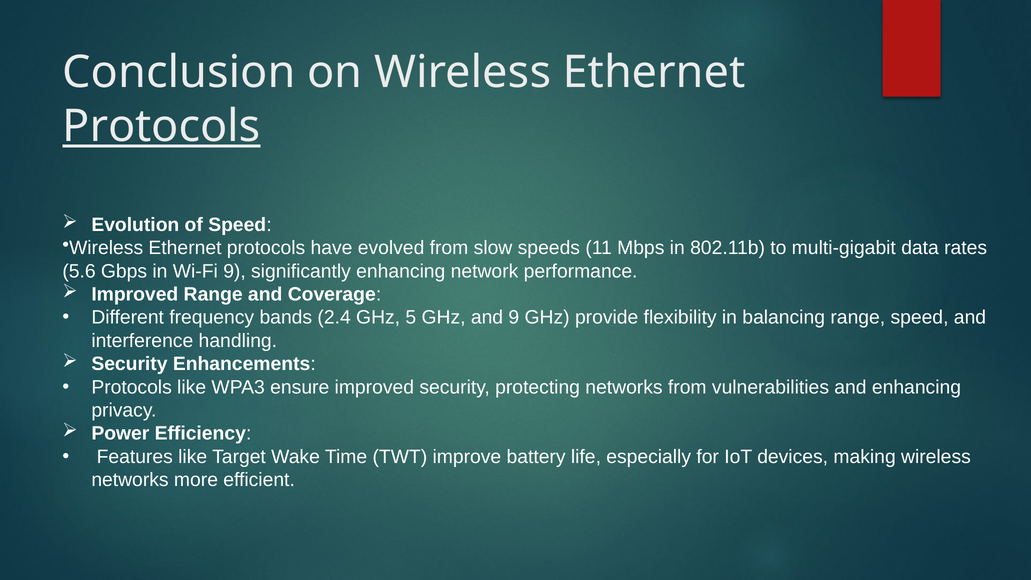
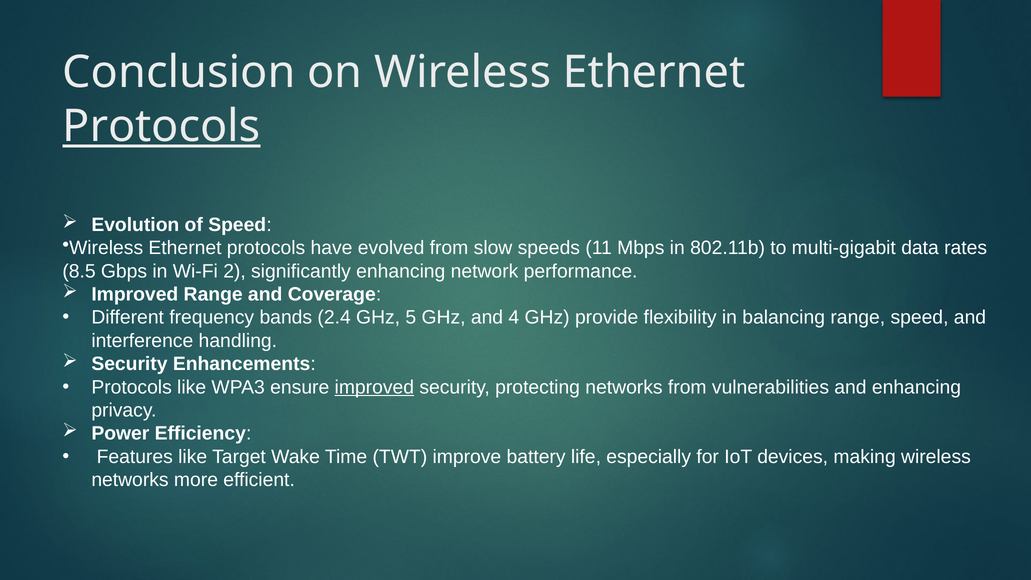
5.6: 5.6 -> 8.5
Wi-Fi 9: 9 -> 2
and 9: 9 -> 4
improved at (374, 387) underline: none -> present
